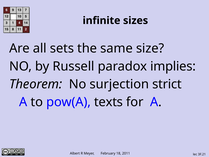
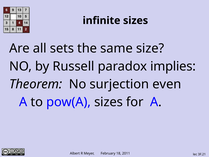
strict: strict -> even
pow(A texts: texts -> sizes
